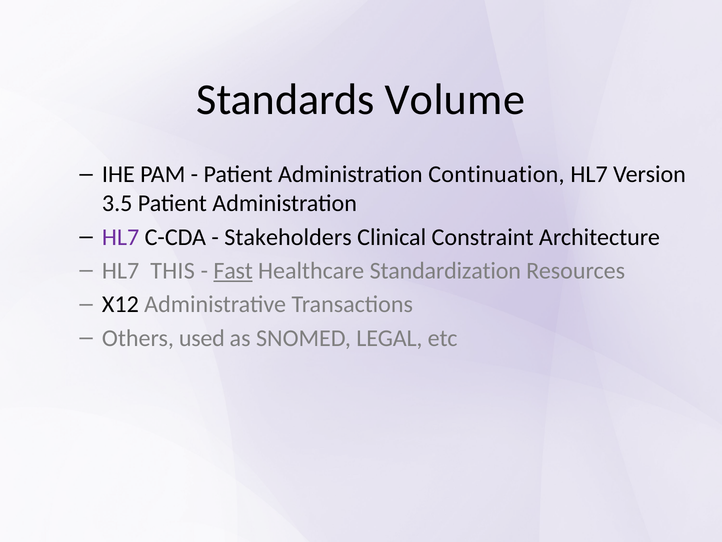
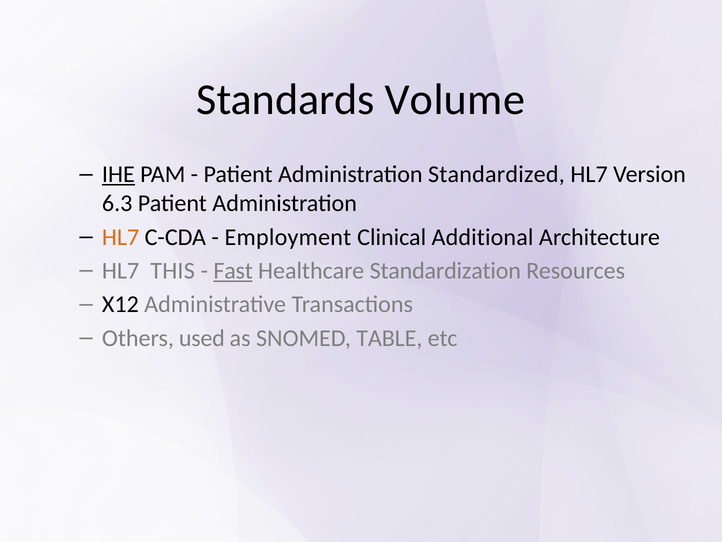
IHE underline: none -> present
Continuation: Continuation -> Standardized
3.5: 3.5 -> 6.3
HL7 at (121, 237) colour: purple -> orange
Stakeholders: Stakeholders -> Employment
Constraint: Constraint -> Additional
LEGAL: LEGAL -> TABLE
